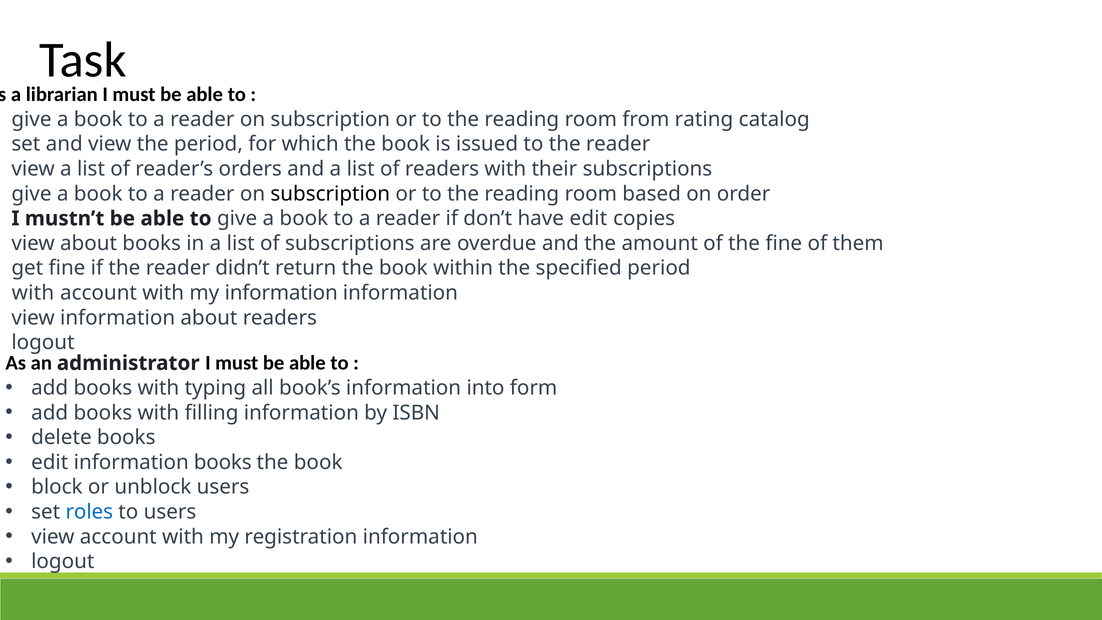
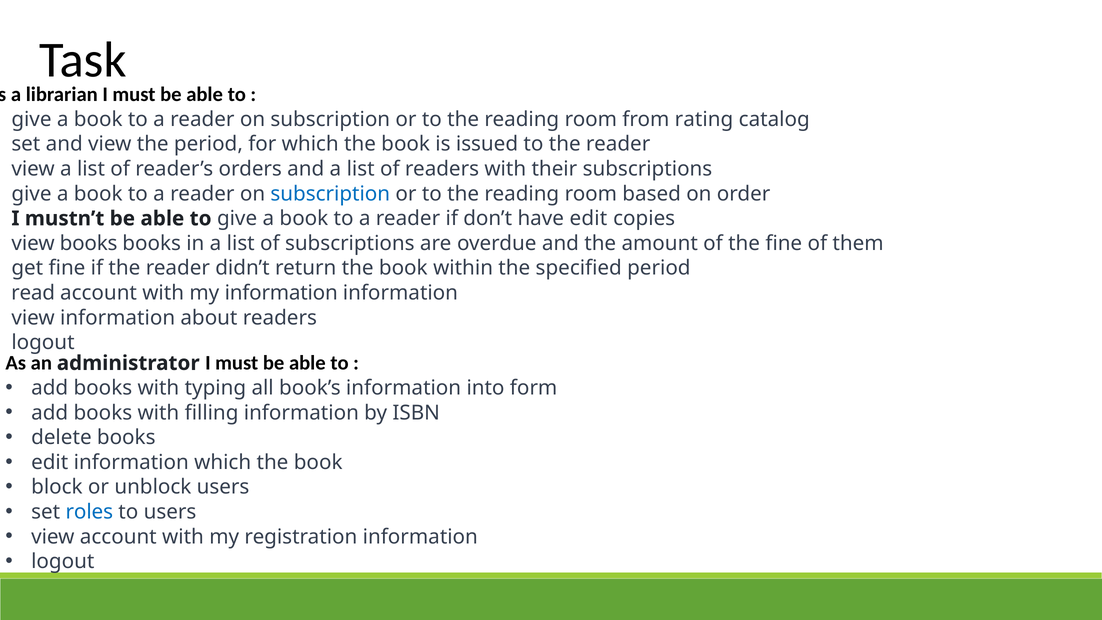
subscription at (330, 194) colour: black -> blue
view about: about -> books
with at (33, 293): with -> read
information books: books -> which
